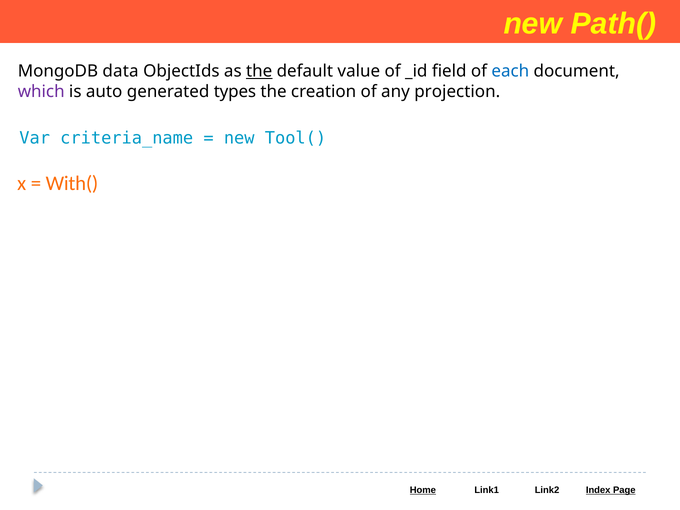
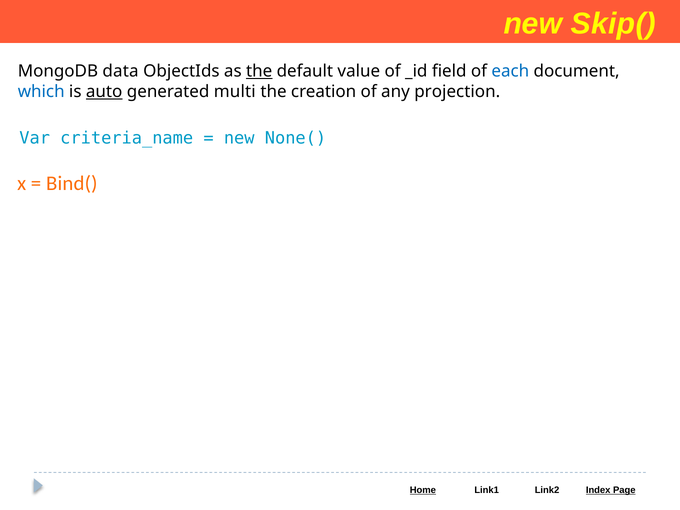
Path(: Path( -> Skip(
which colour: purple -> blue
auto underline: none -> present
types: types -> multi
Tool(: Tool( -> None(
With(: With( -> Bind(
